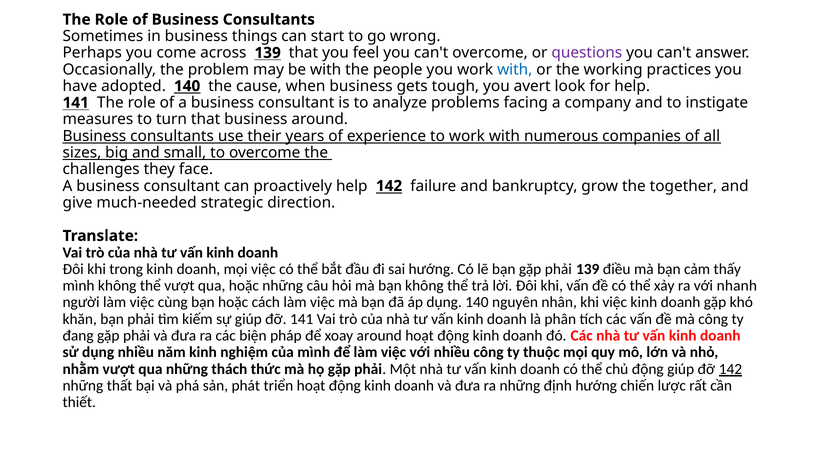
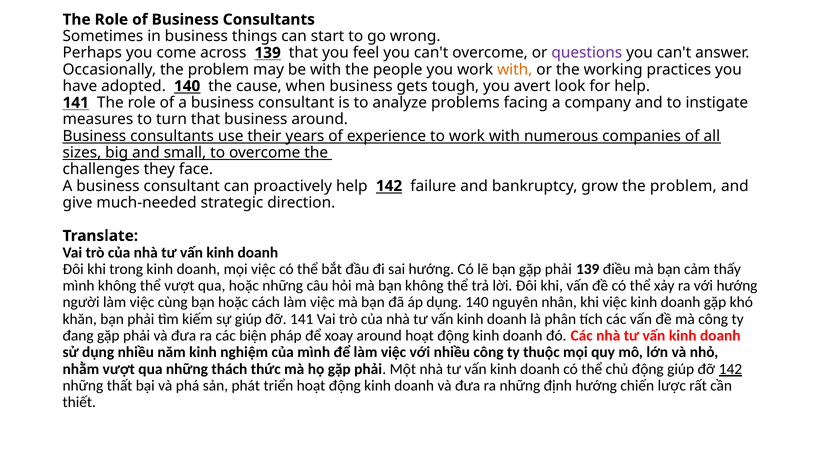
with at (515, 69) colour: blue -> orange
grow the together: together -> problem
với nhanh: nhanh -> hướng
